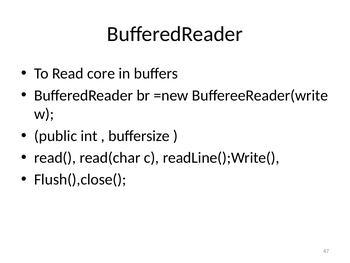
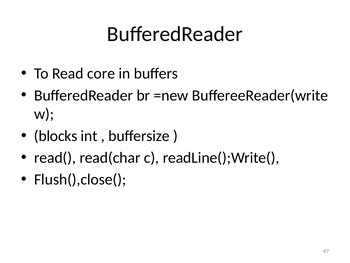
public: public -> blocks
